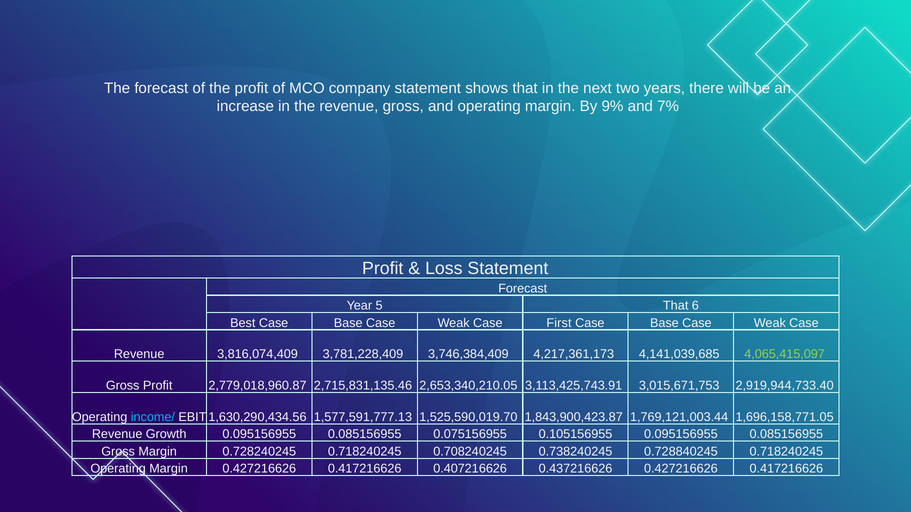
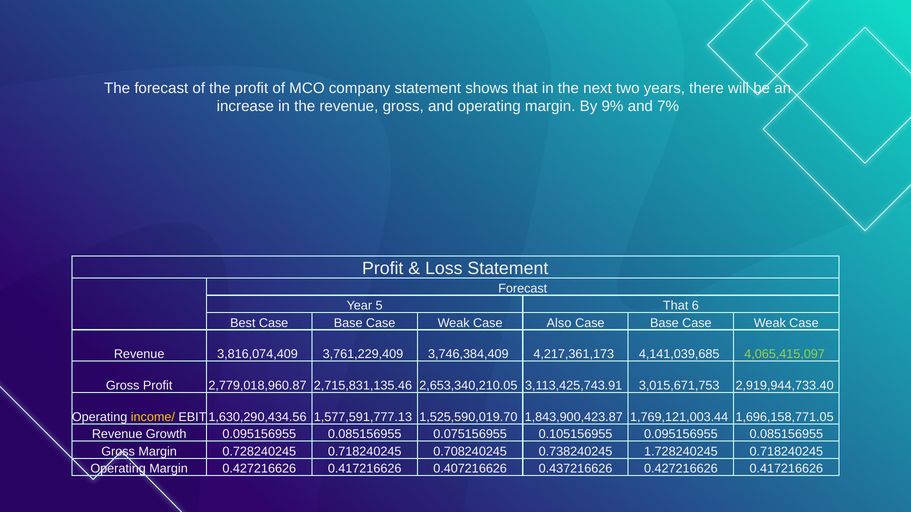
First: First -> Also
3,781,228,409: 3,781,228,409 -> 3,761,229,409
income/ colour: light blue -> yellow
0.728840245: 0.728840245 -> 1.728240245
